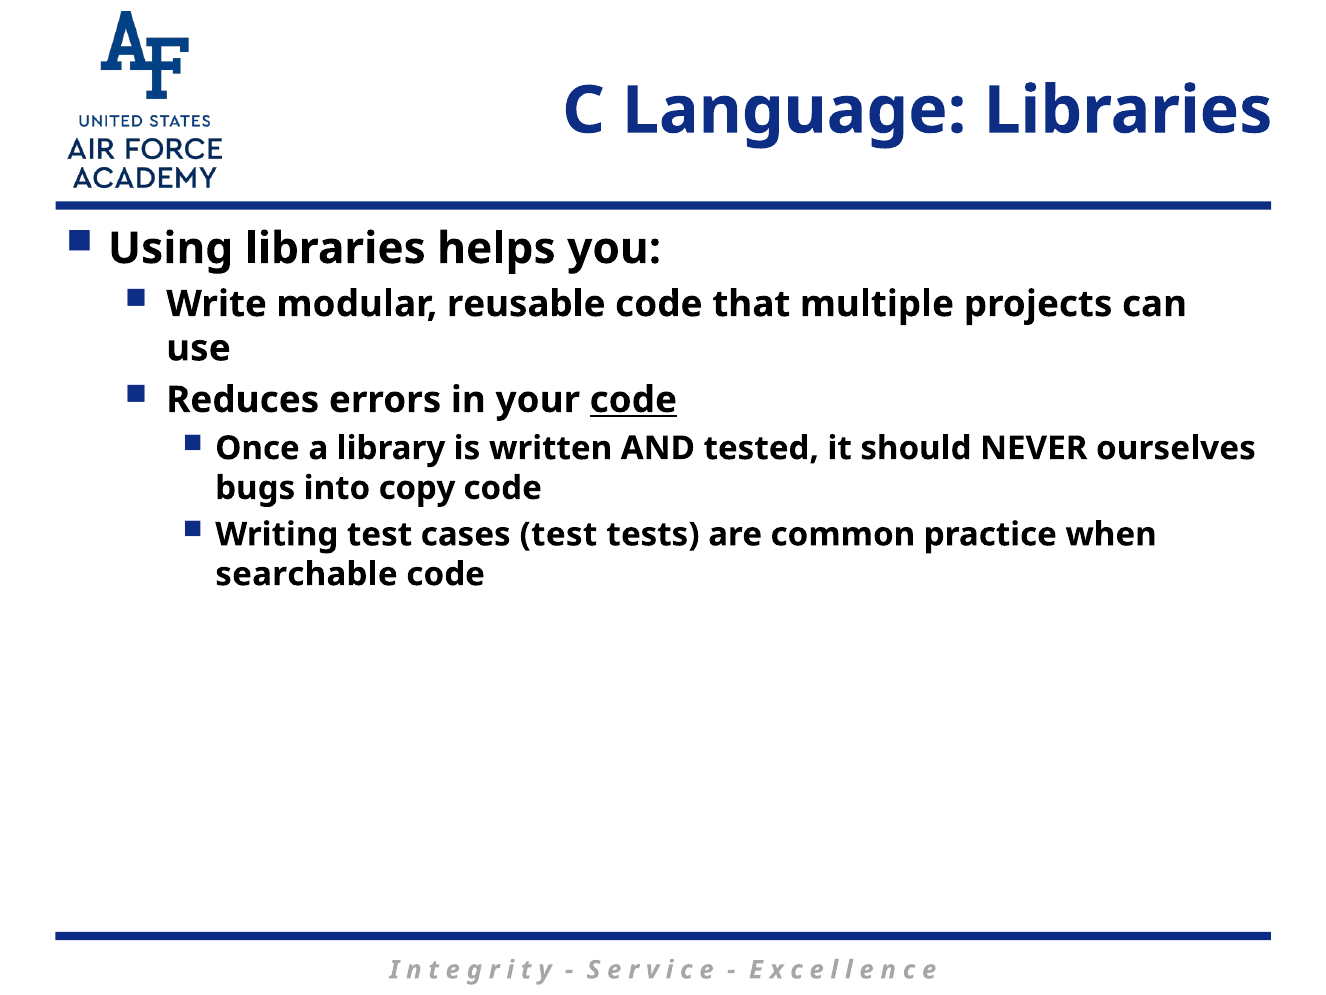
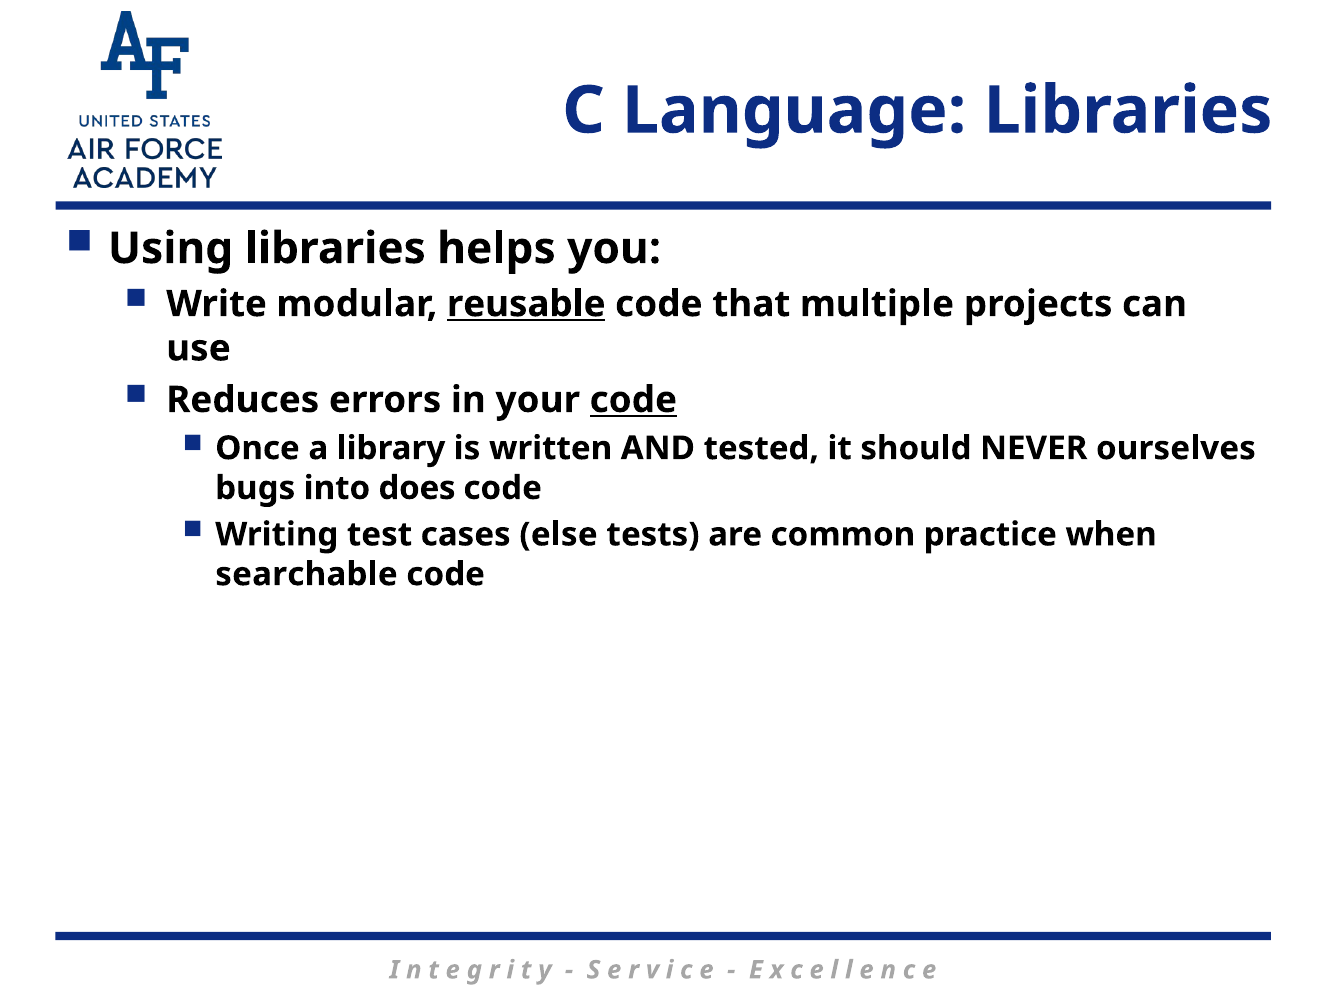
reusable underline: none -> present
copy: copy -> does
cases test: test -> else
